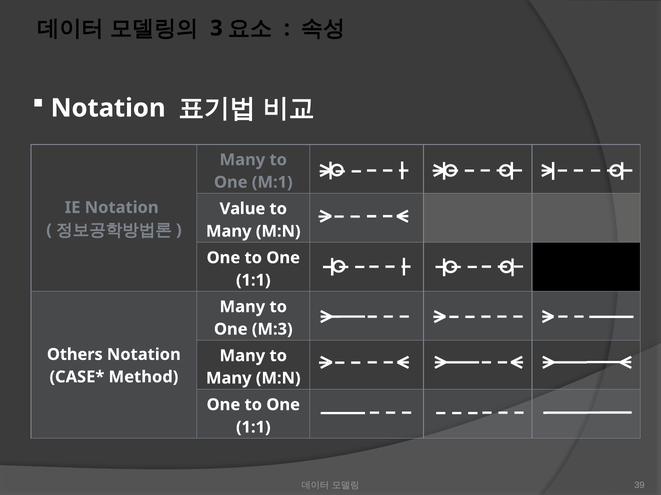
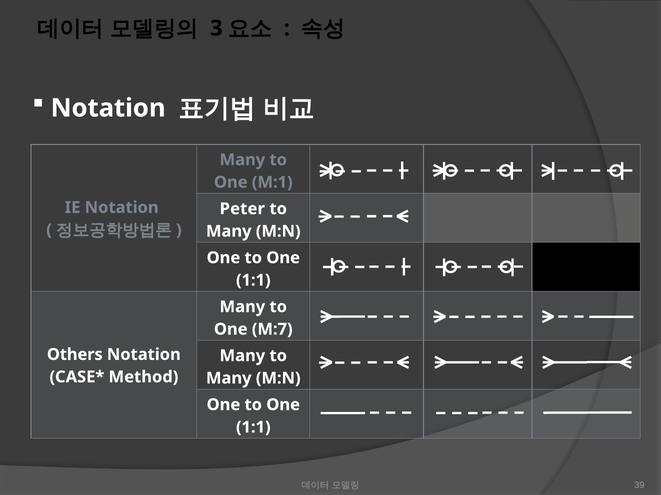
Value: Value -> Peter
M:3: M:3 -> M:7
